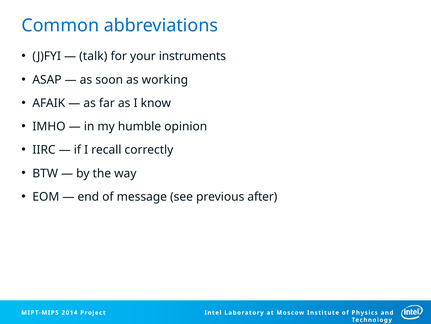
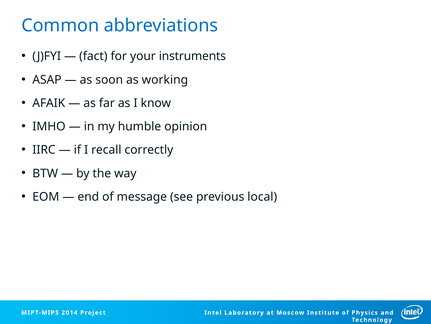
talk: talk -> fact
after: after -> local
